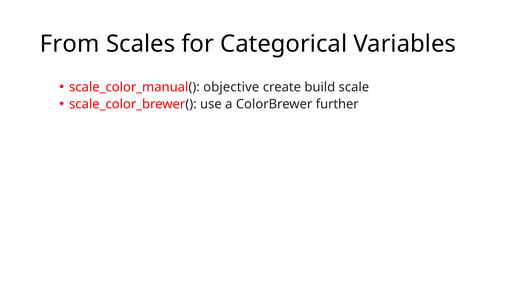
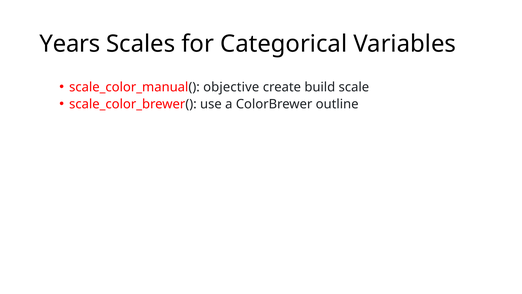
From: From -> Years
further: further -> outline
